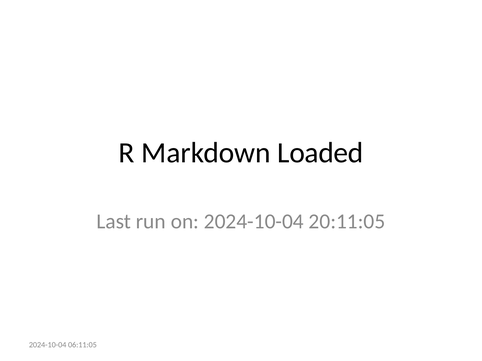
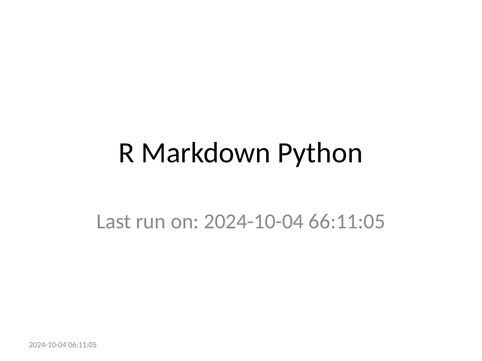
Loaded: Loaded -> Python
20:11:05: 20:11:05 -> 66:11:05
